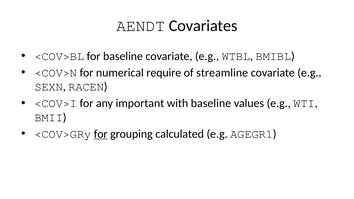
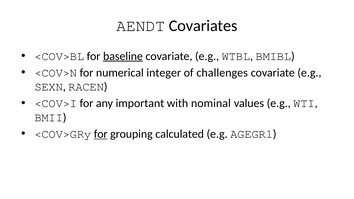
baseline at (123, 56) underline: none -> present
require: require -> integer
streamline: streamline -> challenges
with baseline: baseline -> nominal
